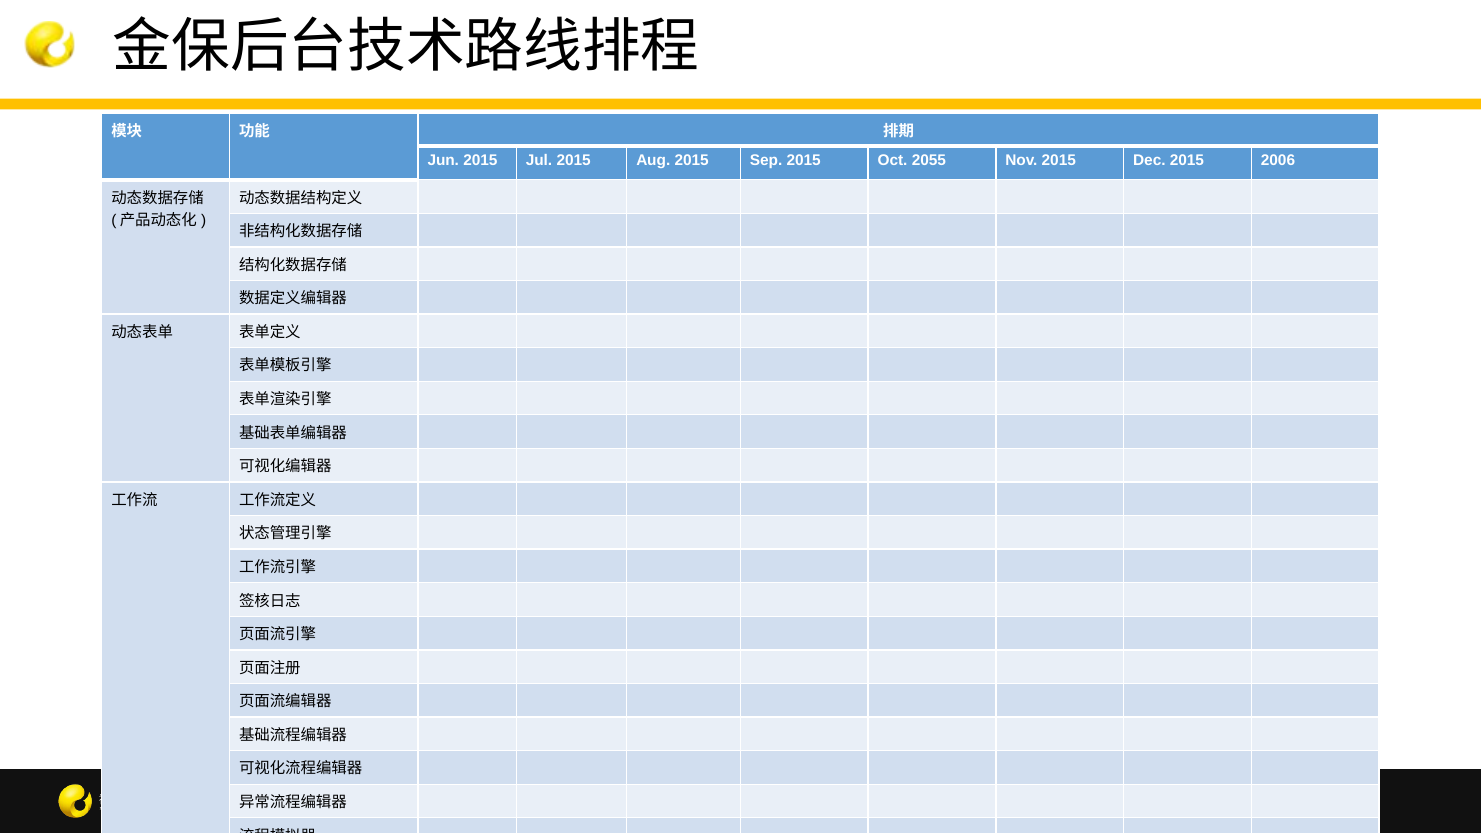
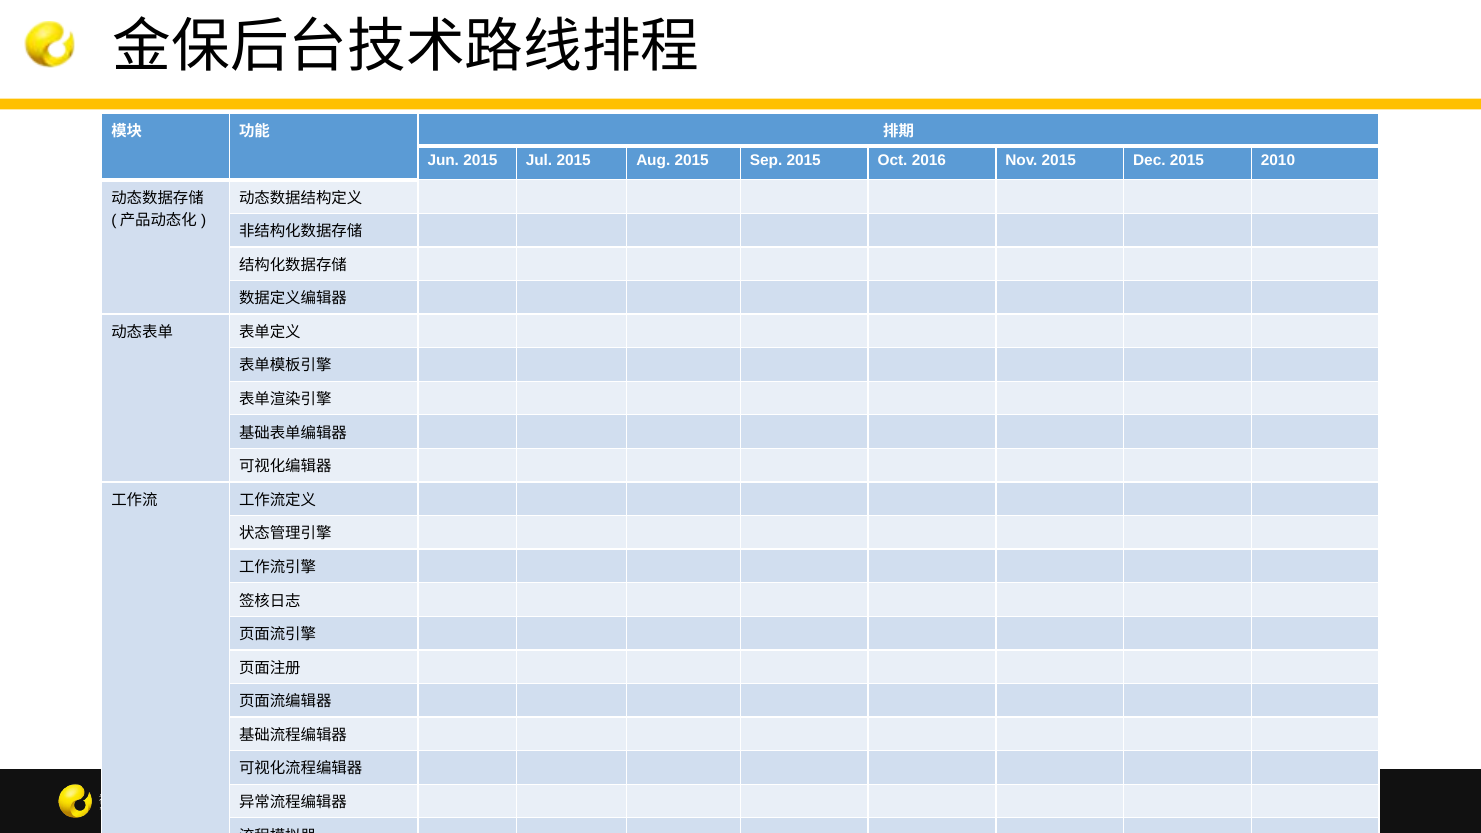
2055: 2055 -> 2016
2006: 2006 -> 2010
